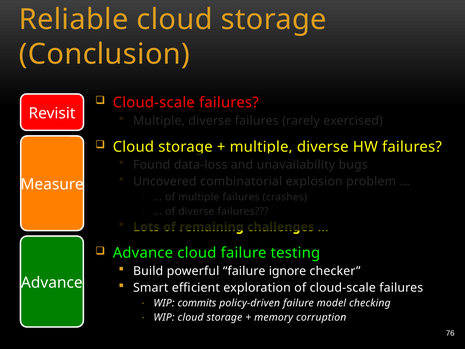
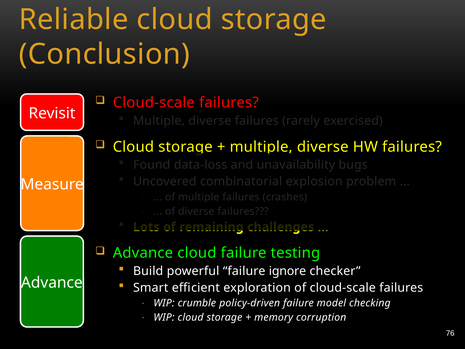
commits: commits -> crumble
